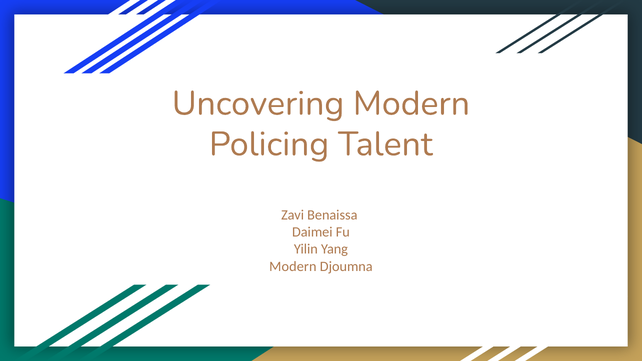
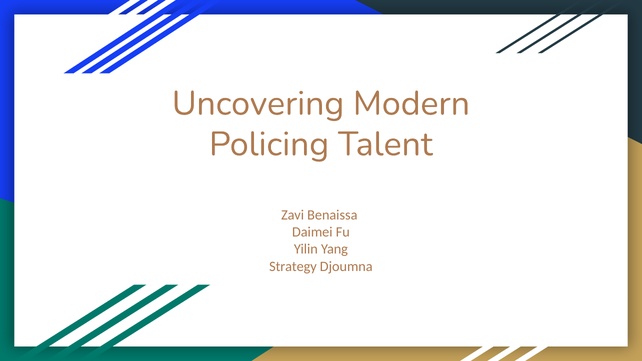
Modern at (293, 266): Modern -> Strategy
